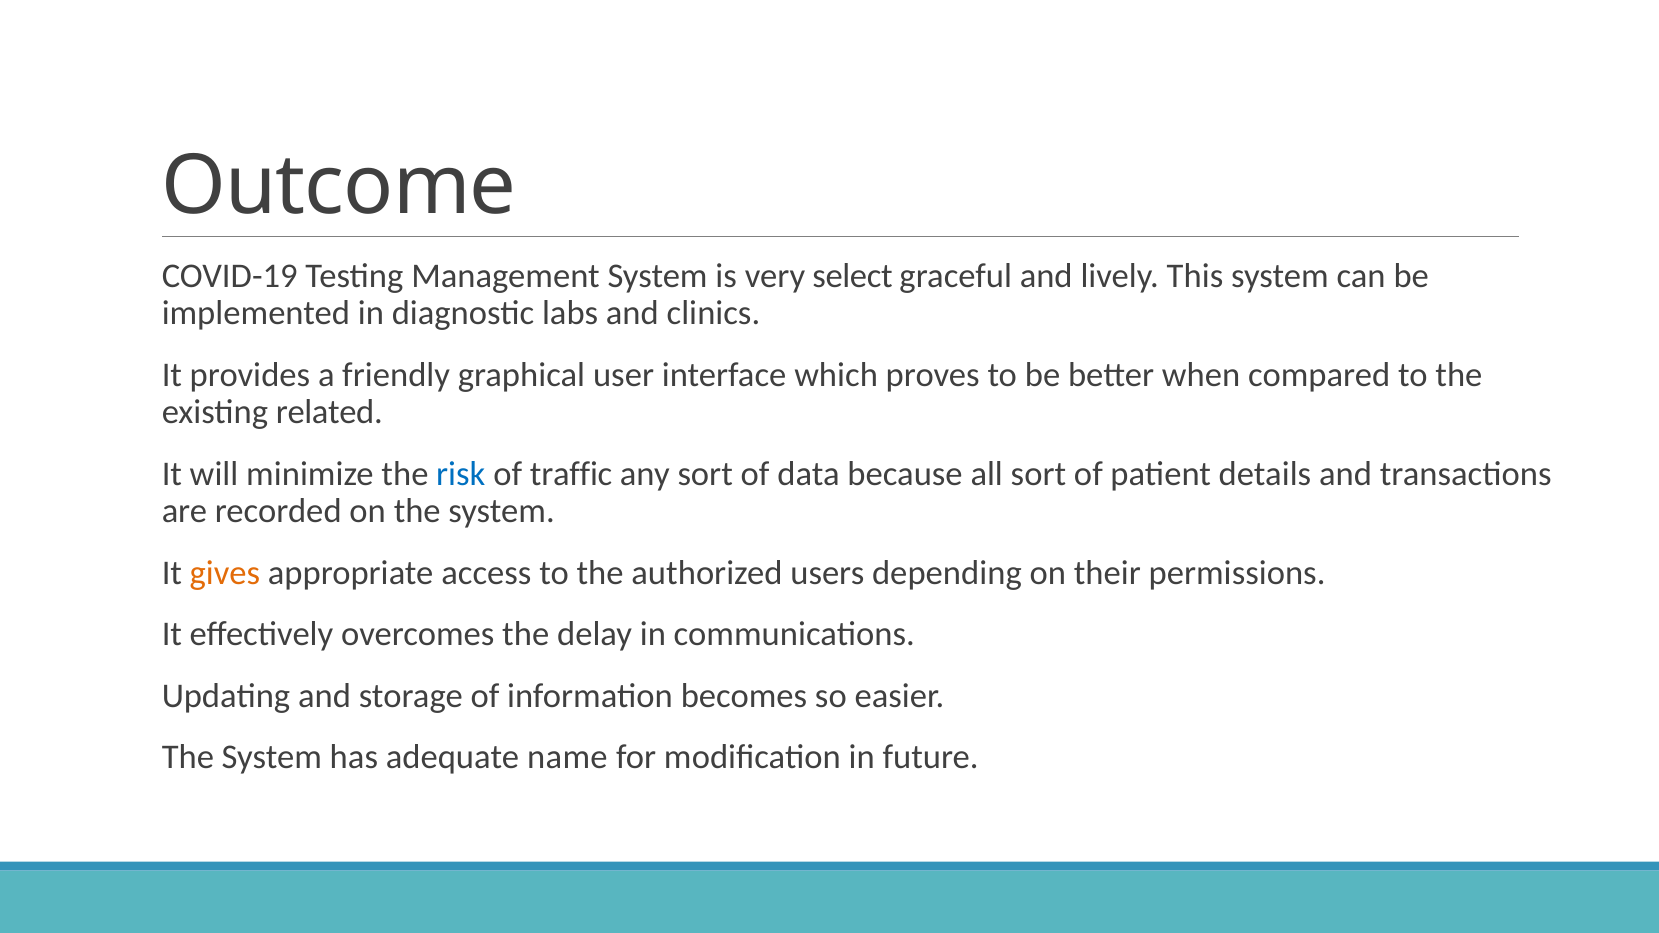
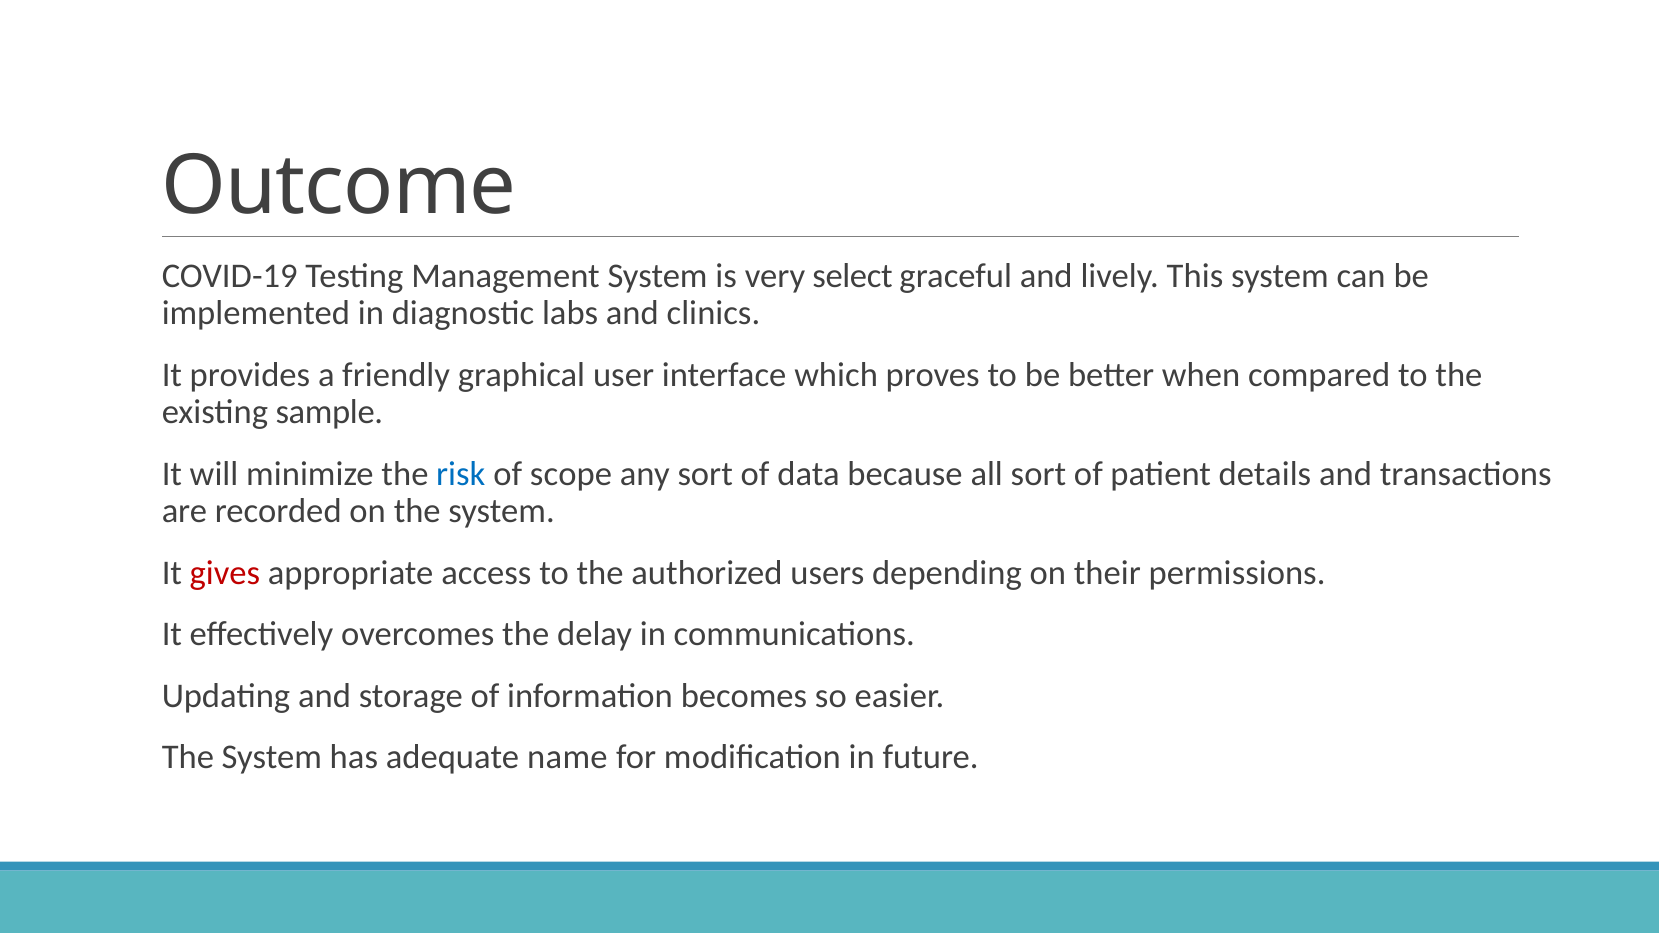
related: related -> sample
traffic: traffic -> scope
gives colour: orange -> red
